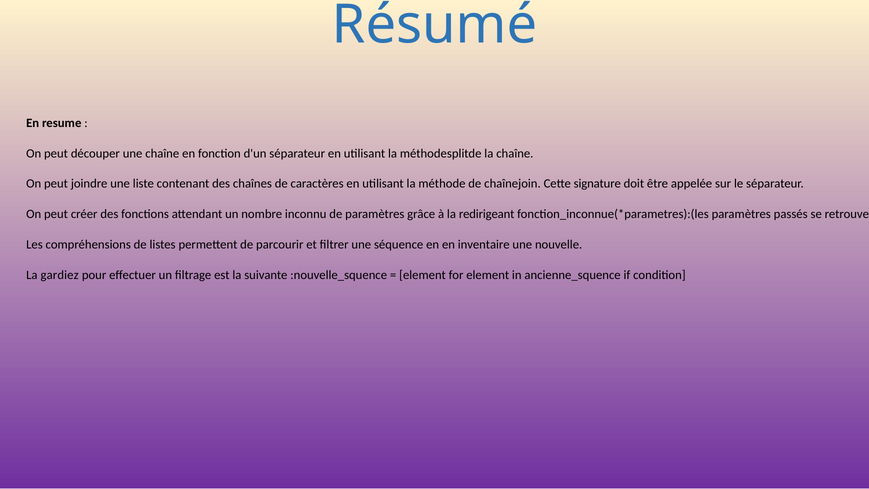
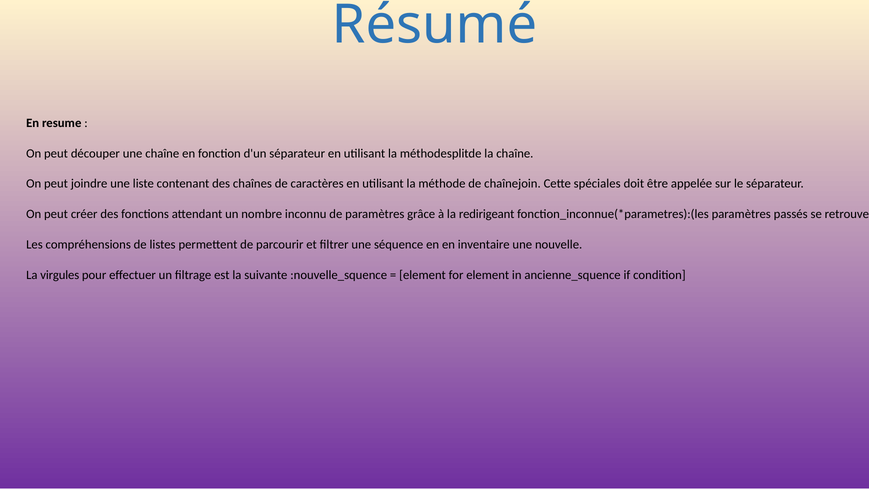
signature: signature -> spéciales
gardiez: gardiez -> virgules
